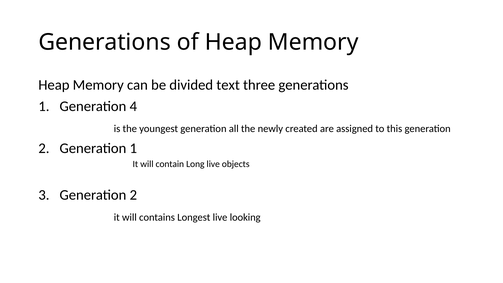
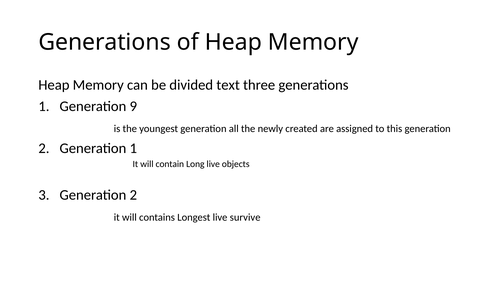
4: 4 -> 9
looking: looking -> survive
